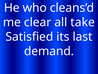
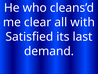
take: take -> with
